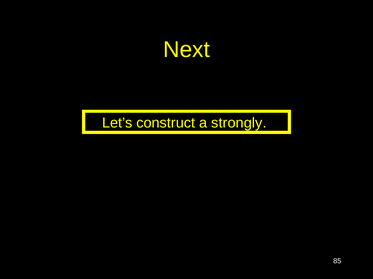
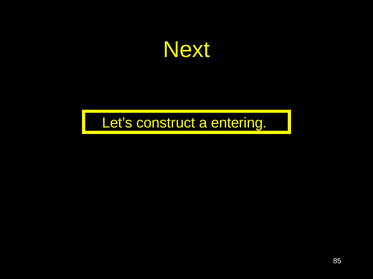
strongly: strongly -> entering
